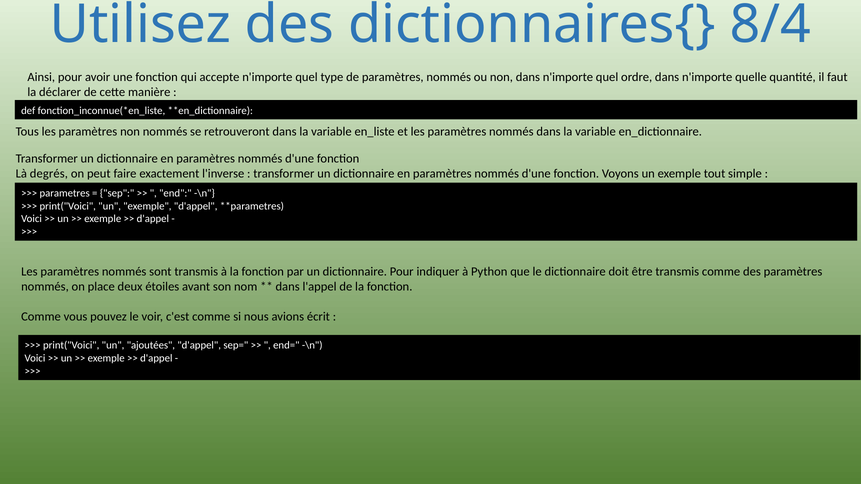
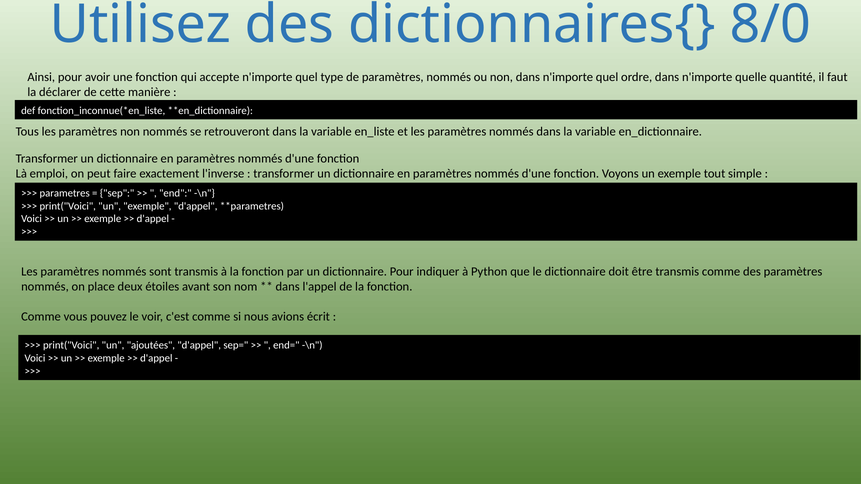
8/4: 8/4 -> 8/0
degrés: degrés -> emploi
